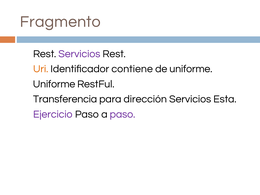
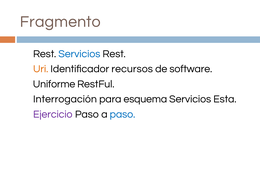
Servicios at (79, 54) colour: purple -> blue
contiene: contiene -> recursos
de uniforme: uniforme -> software
Transferencia: Transferencia -> Interrogación
dirección: dirección -> esquema
paso at (123, 114) colour: purple -> blue
